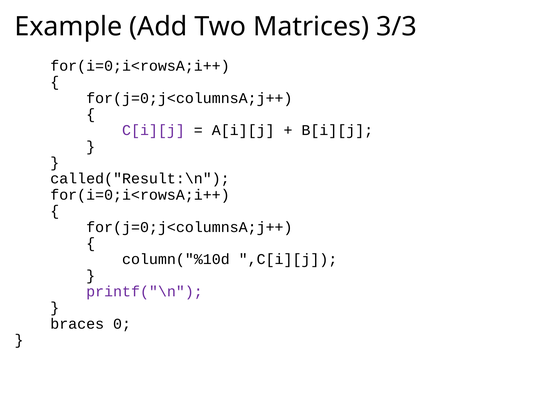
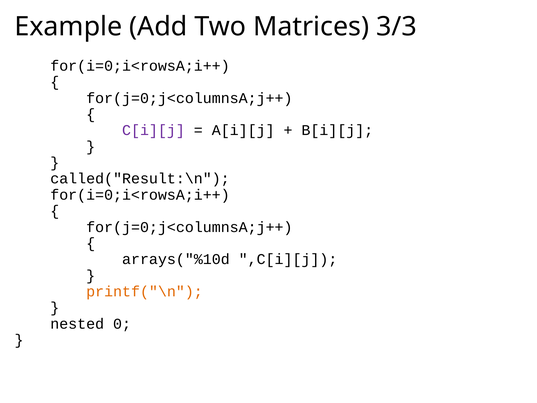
column("%10d: column("%10d -> arrays("%10d
printf("\n colour: purple -> orange
braces: braces -> nested
